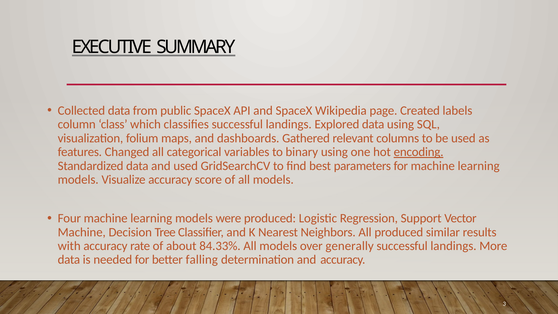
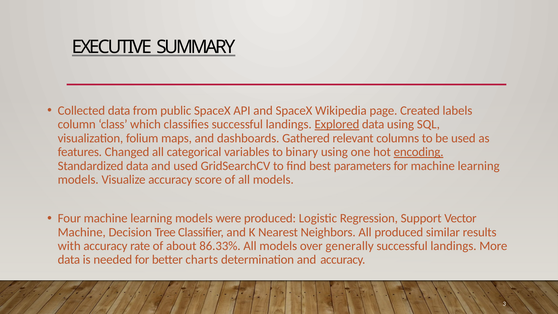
Explored underline: none -> present
84.33%: 84.33% -> 86.33%
falling: falling -> charts
